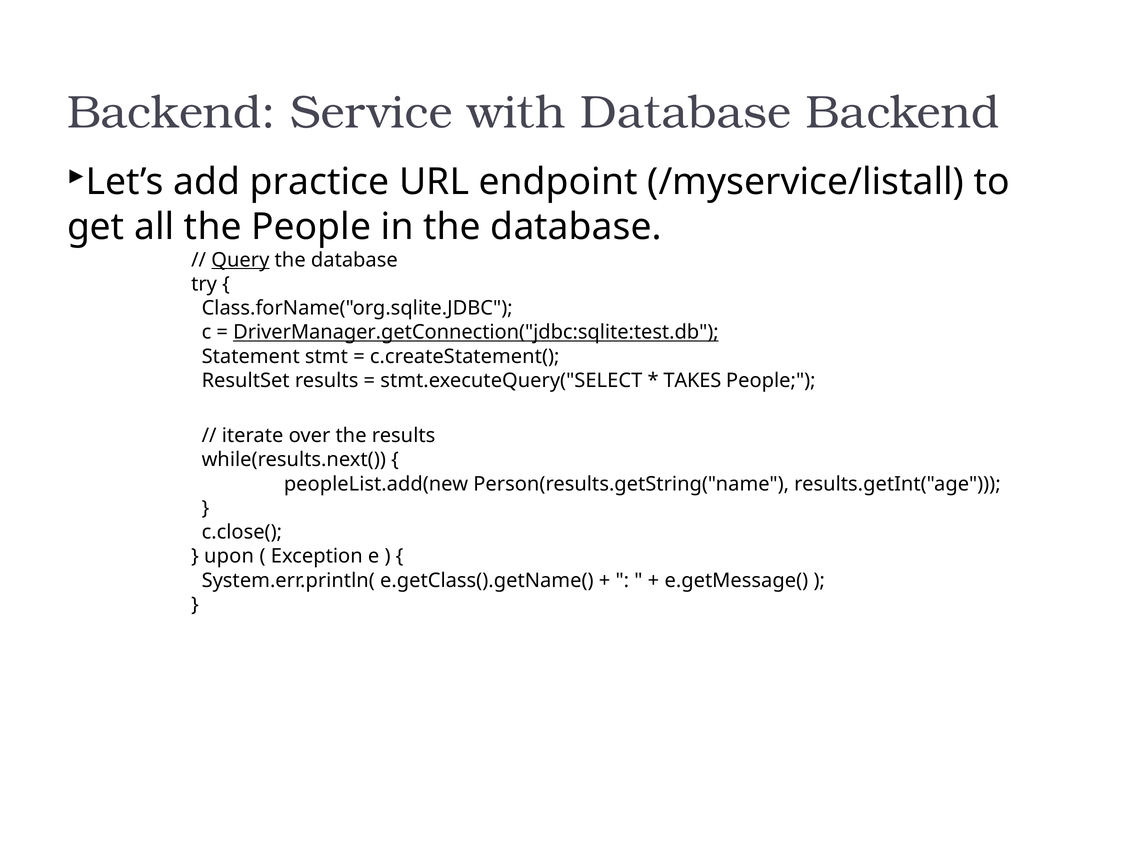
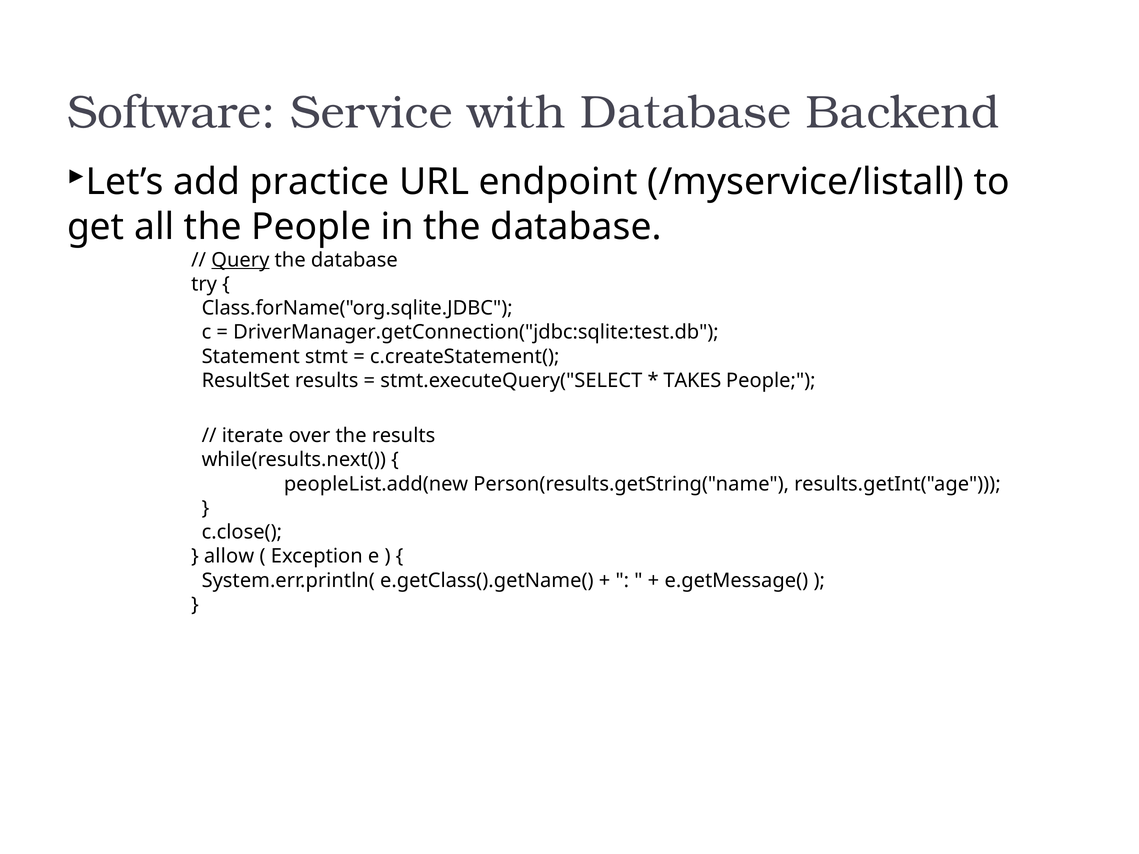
Backend at (172, 113): Backend -> Software
DriverManager.getConnection("jdbc:sqlite:test.db underline: present -> none
upon: upon -> allow
